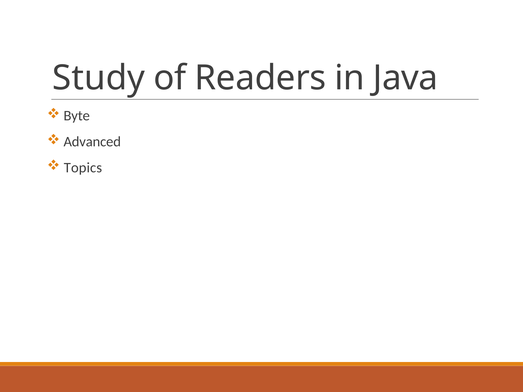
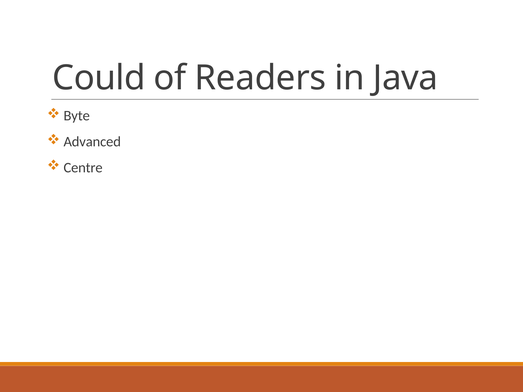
Study: Study -> Could
Topics: Topics -> Centre
